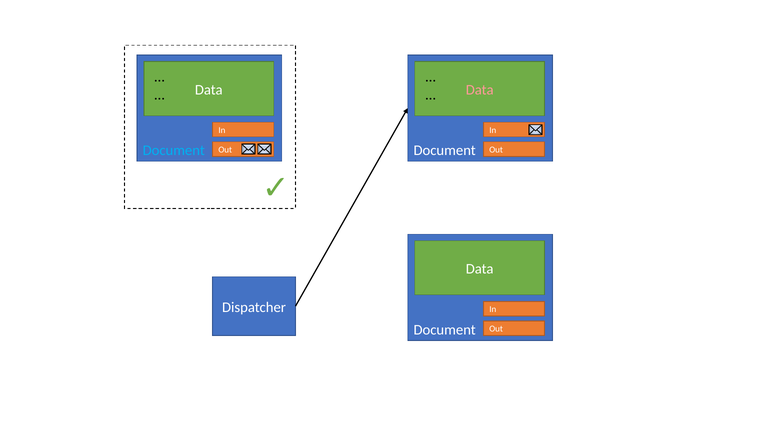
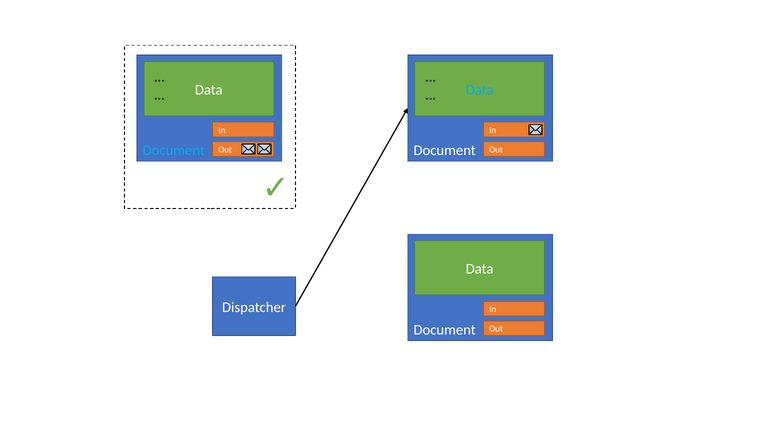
Data at (480, 90) colour: pink -> light blue
